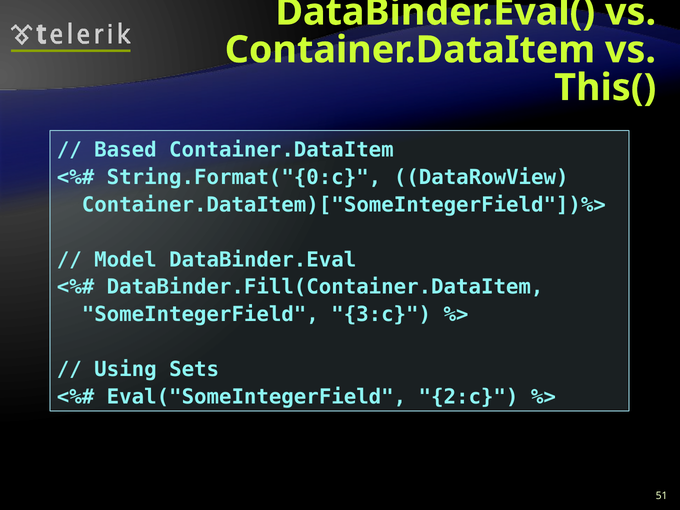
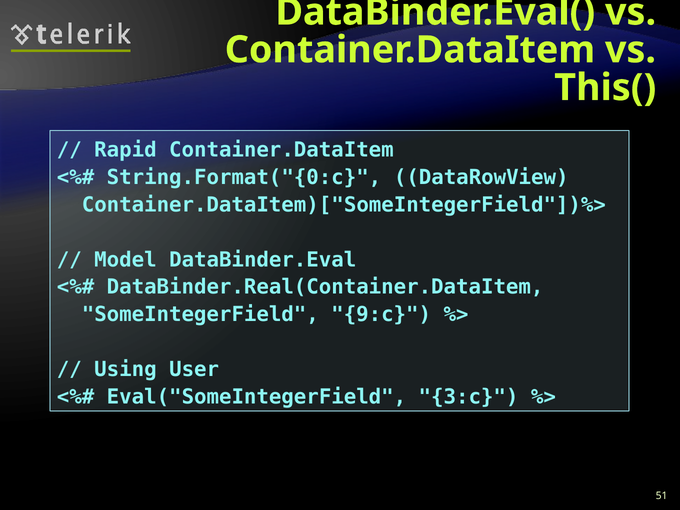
Based: Based -> Rapid
DataBinder.Fill(Container.DataItem: DataBinder.Fill(Container.DataItem -> DataBinder.Real(Container.DataItem
3:c: 3:c -> 9:c
Sets: Sets -> User
2:c: 2:c -> 3:c
